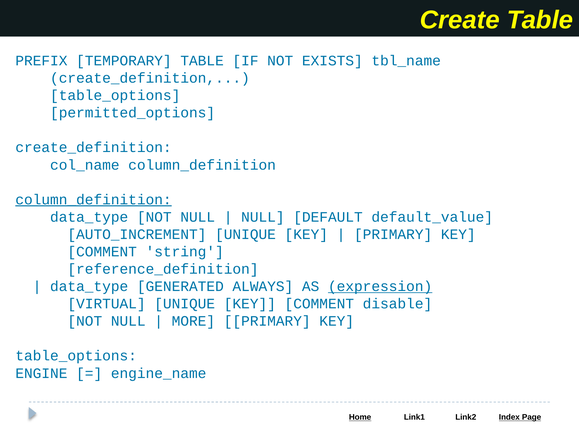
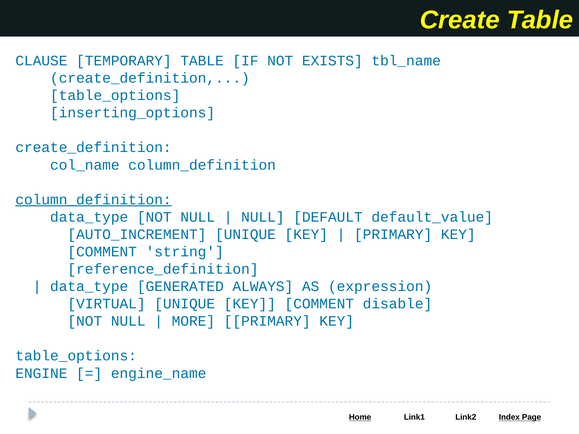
PREFIX: PREFIX -> CLAUSE
permitted_options: permitted_options -> inserting_options
expression underline: present -> none
